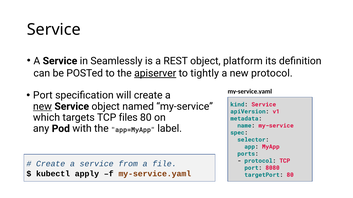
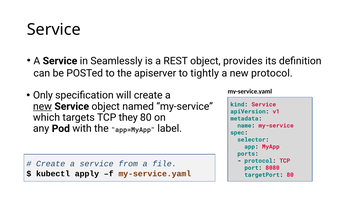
platform: platform -> provides
apiserver underline: present -> none
Port at (43, 96): Port -> Only
files: files -> they
